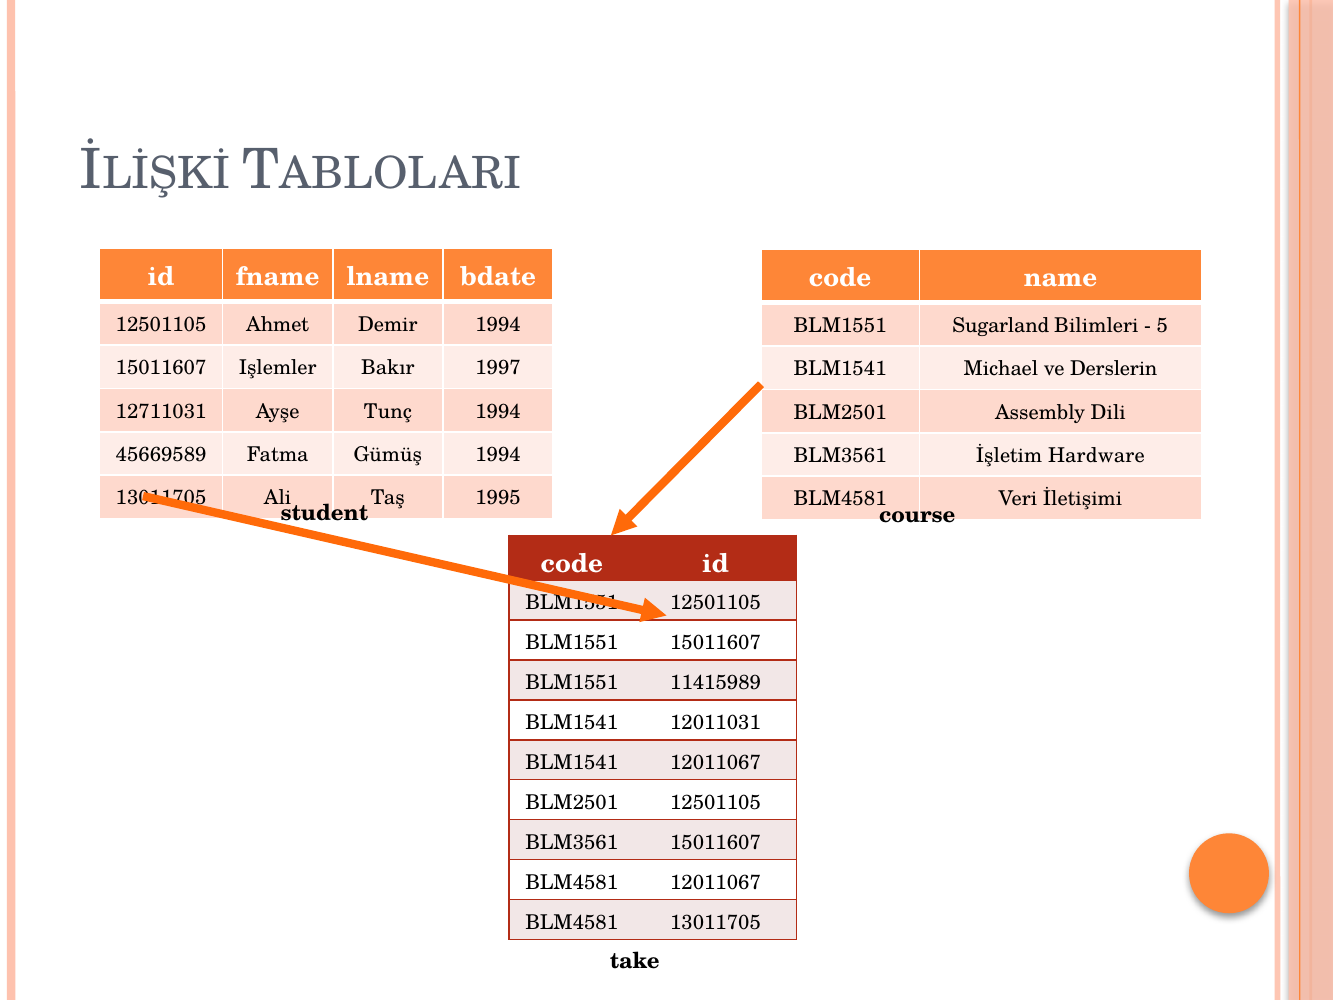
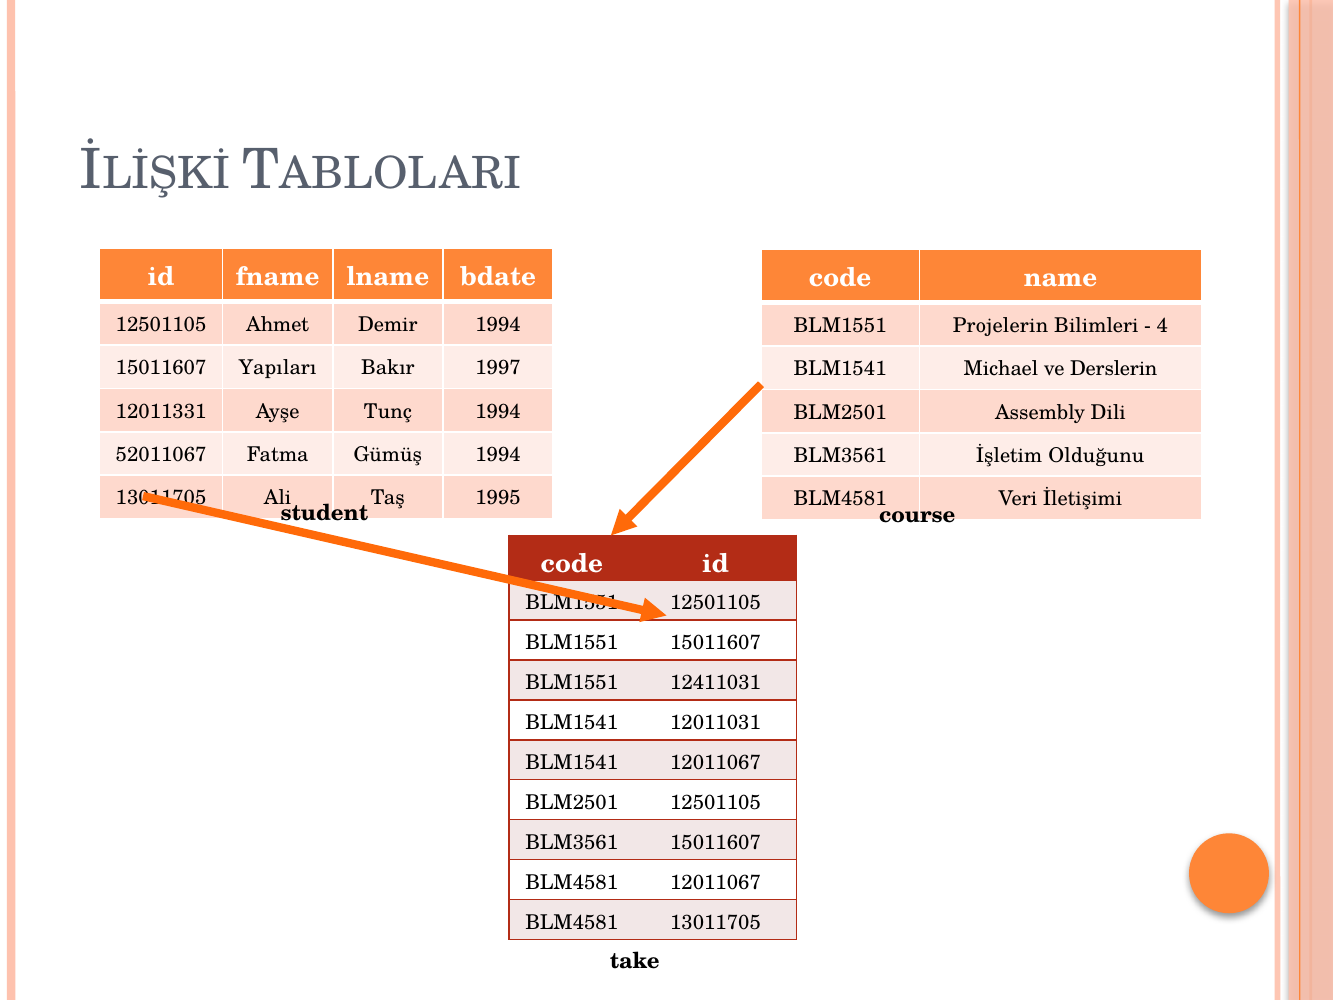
Sugarland: Sugarland -> Projelerin
5: 5 -> 4
Işlemler: Işlemler -> Yapıları
12711031: 12711031 -> 12011331
45669589: 45669589 -> 52011067
Hardware: Hardware -> Olduğunu
11415989: 11415989 -> 12411031
